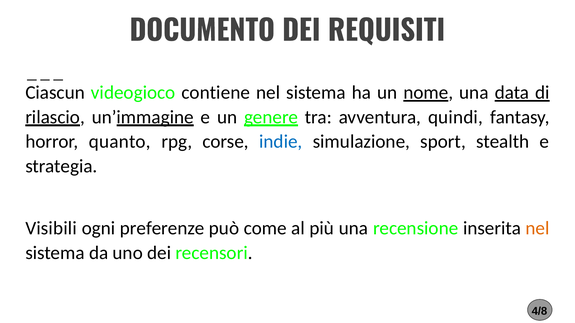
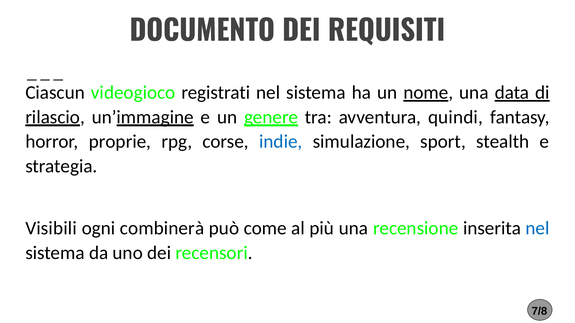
contiene: contiene -> registrati
quanto: quanto -> proprie
preferenze: preferenze -> combinerà
nel at (538, 228) colour: orange -> blue
4/8: 4/8 -> 7/8
